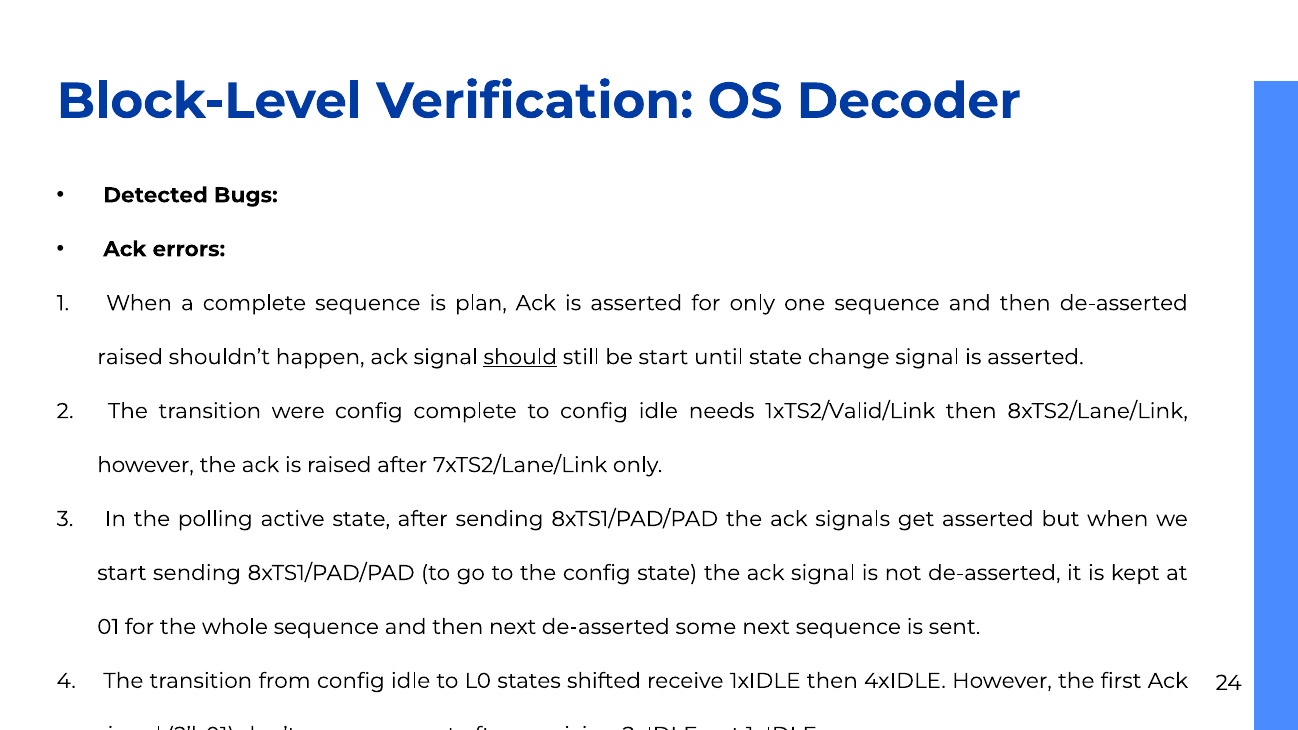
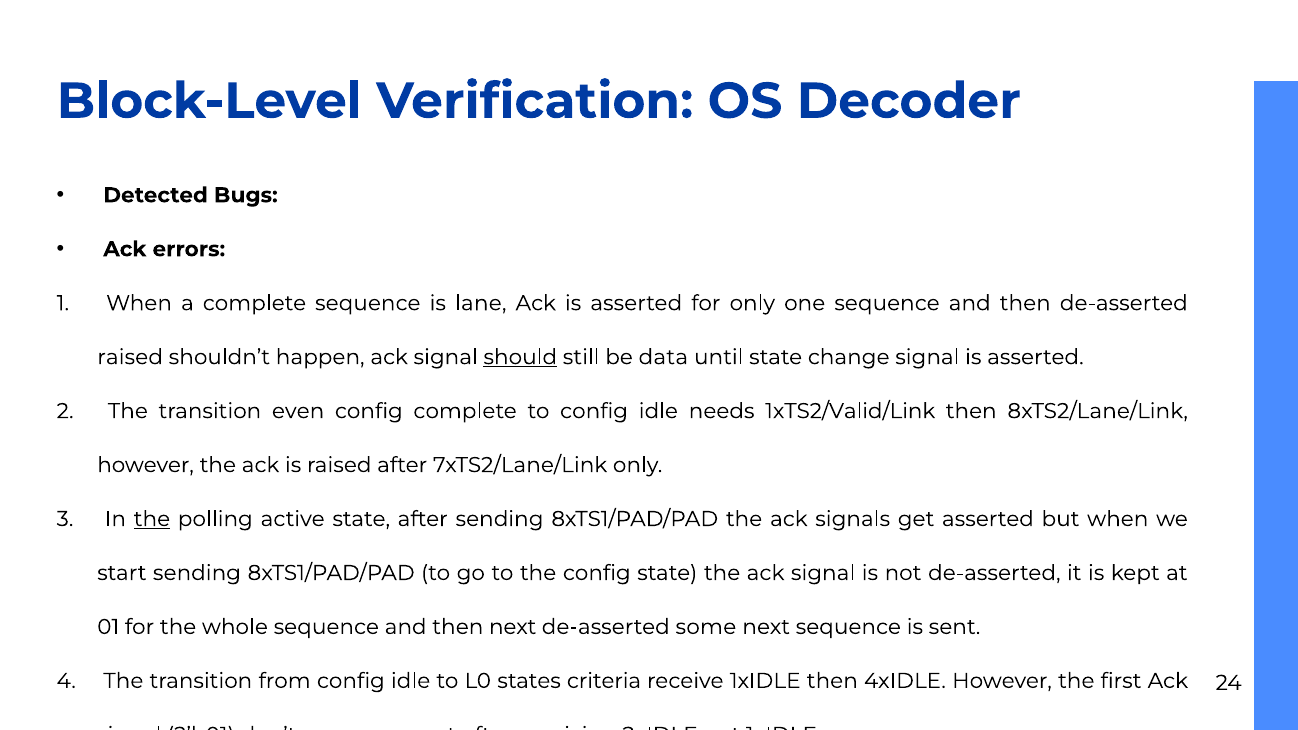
plan: plan -> lane
be start: start -> data
were: were -> even
the at (152, 519) underline: none -> present
shifted: shifted -> criteria
